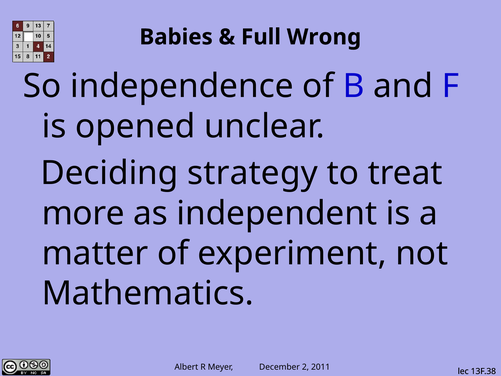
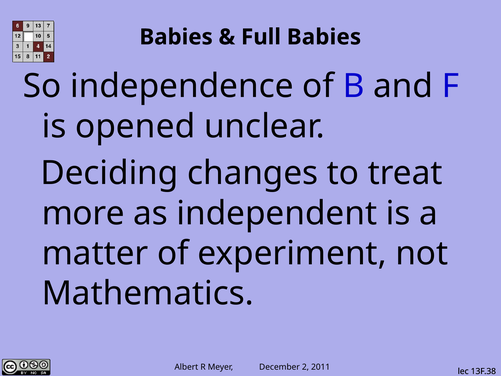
Full Wrong: Wrong -> Babies
strategy: strategy -> changes
